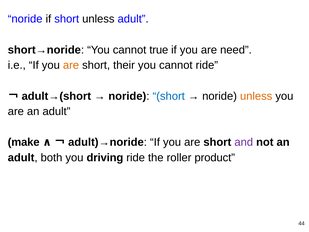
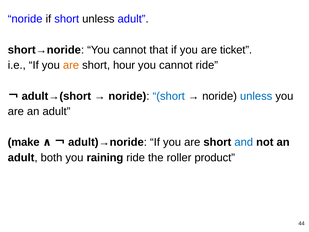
true: true -> that
need: need -> ticket
their: their -> hour
unless at (256, 96) colour: orange -> blue
and colour: purple -> blue
driving: driving -> raining
